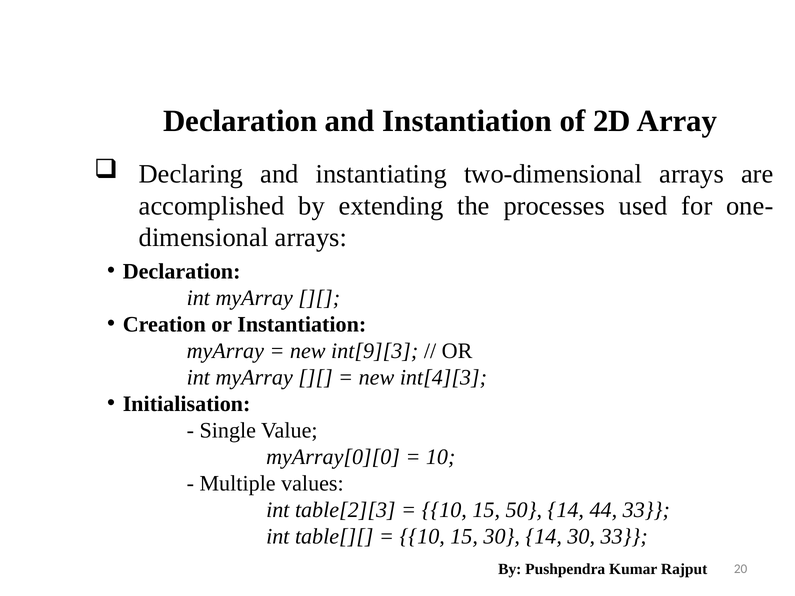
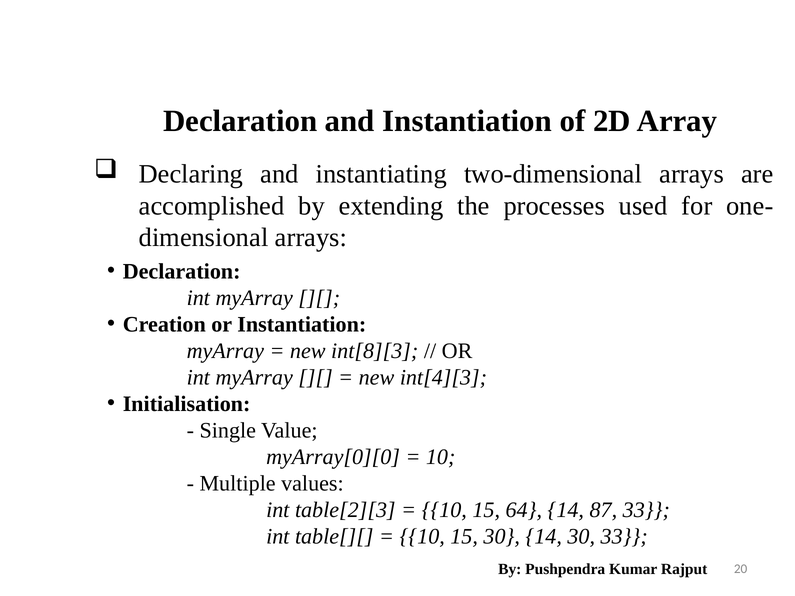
int[9][3: int[9][3 -> int[8][3
50: 50 -> 64
44: 44 -> 87
